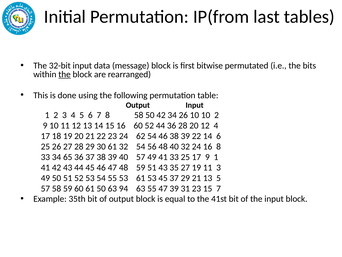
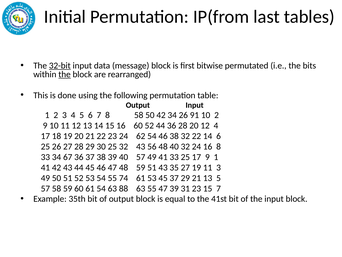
32-bit underline: none -> present
26 10: 10 -> 91
46 38 39: 39 -> 32
30 61: 61 -> 25
32 54: 54 -> 43
65: 65 -> 67
55 53: 53 -> 74
61 50: 50 -> 54
94: 94 -> 88
